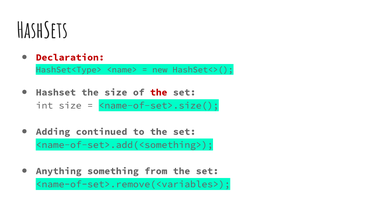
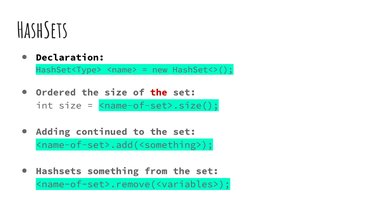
Declaration colour: red -> black
Hashset: Hashset -> Ordered
Anything at (59, 171): Anything -> Hashsets
